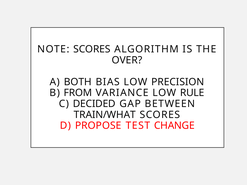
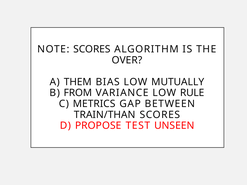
BOTH: BOTH -> THEM
PRECISION: PRECISION -> MUTUALLY
DECIDED: DECIDED -> METRICS
TRAIN/WHAT: TRAIN/WHAT -> TRAIN/THAN
CHANGE: CHANGE -> UNSEEN
